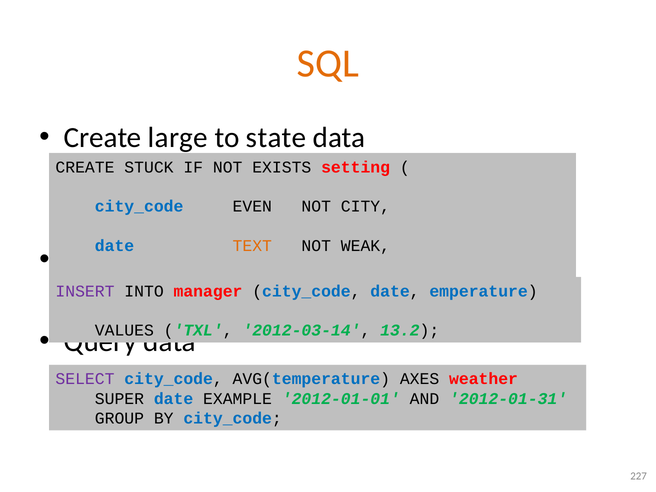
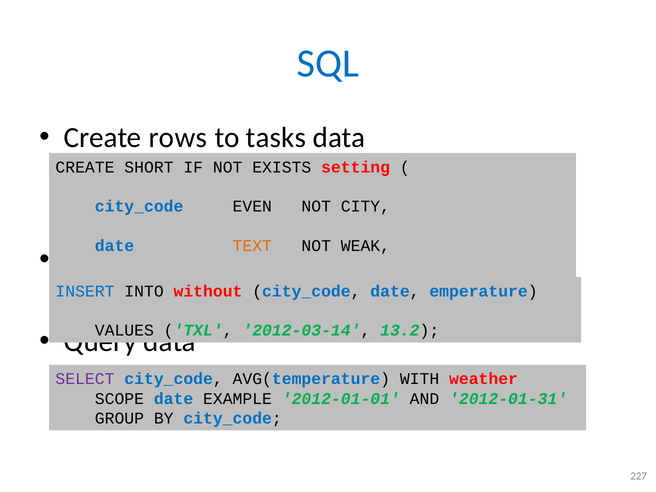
SQL colour: orange -> blue
large: large -> rows
state: state -> tasks
STUCK: STUCK -> SHORT
INSERT colour: purple -> blue
manager: manager -> without
AXES: AXES -> WITH
SUPER: SUPER -> SCOPE
